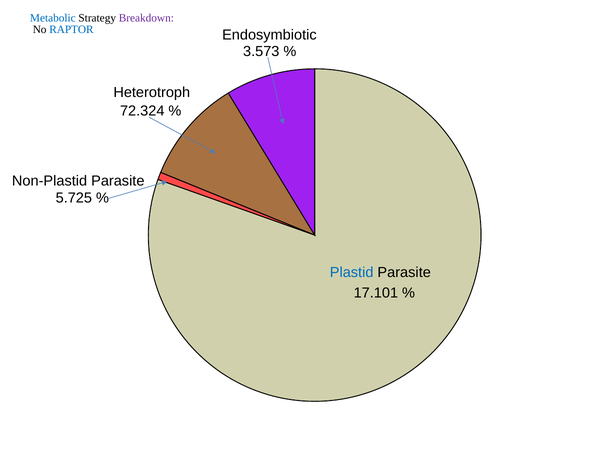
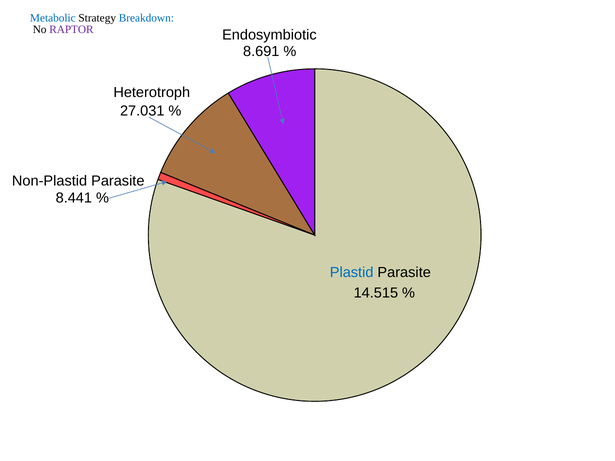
Breakdown colour: purple -> blue
RAPTOR colour: blue -> purple
3.573: 3.573 -> 8.691
72.324: 72.324 -> 27.031
5.725: 5.725 -> 8.441
17.101: 17.101 -> 14.515
